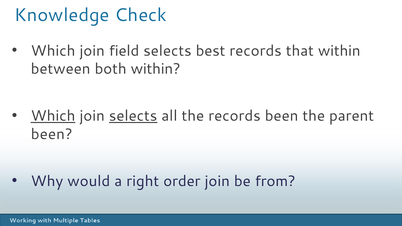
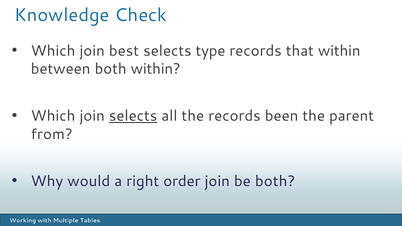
field: field -> best
best: best -> type
Which at (53, 116) underline: present -> none
been at (52, 134): been -> from
be from: from -> both
